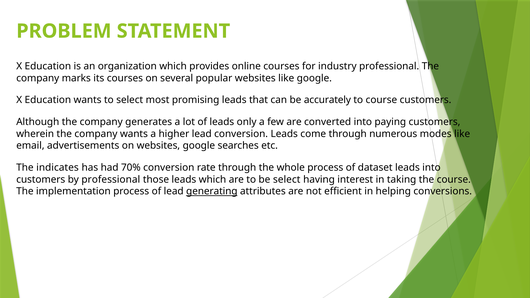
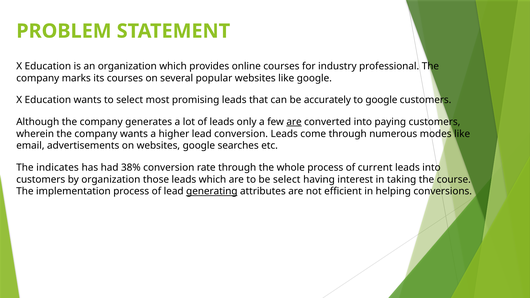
to course: course -> google
are at (294, 122) underline: none -> present
70%: 70% -> 38%
dataset: dataset -> current
by professional: professional -> organization
